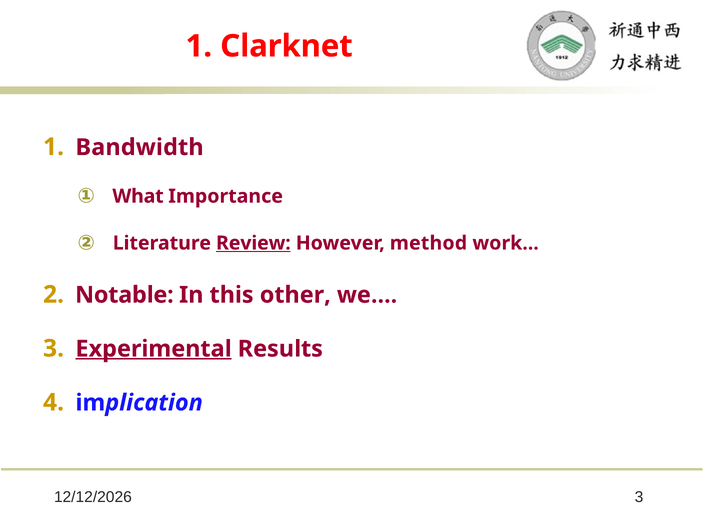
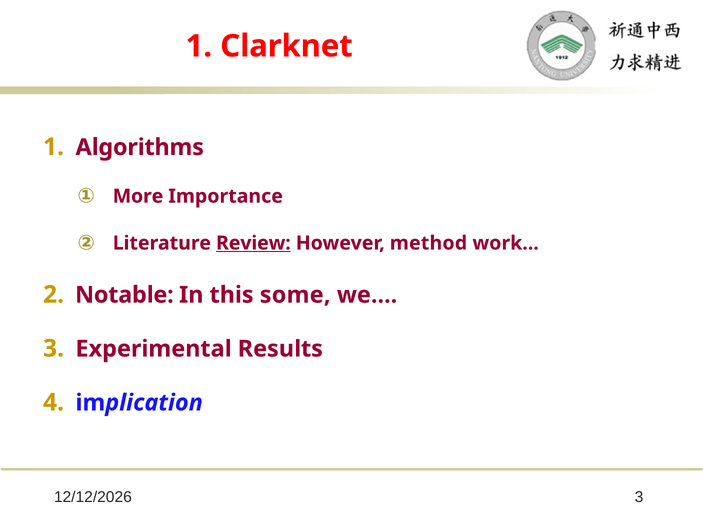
Bandwidth: Bandwidth -> Algorithms
What: What -> More
other: other -> some
Experimental underline: present -> none
